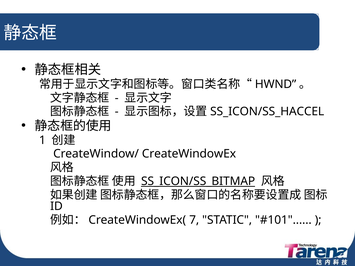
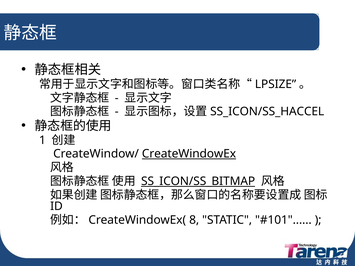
HWND: HWND -> LPSIZE
CreateWindowEx underline: none -> present
7: 7 -> 8
